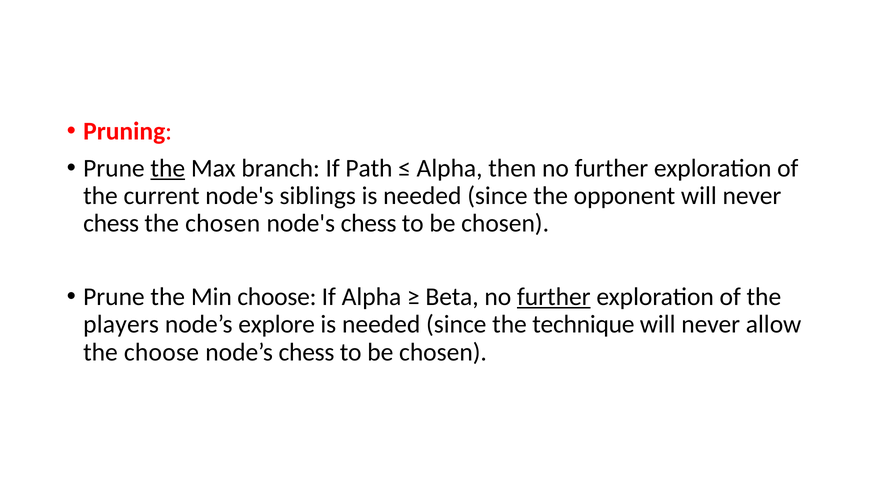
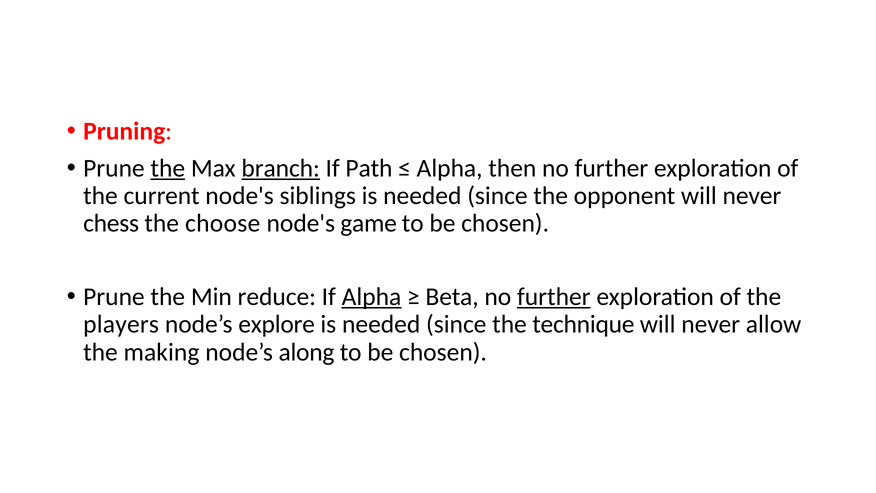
branch underline: none -> present
the chosen: chosen -> choose
node's chess: chess -> game
Min choose: choose -> reduce
Alpha at (371, 297) underline: none -> present
the choose: choose -> making
node’s chess: chess -> along
